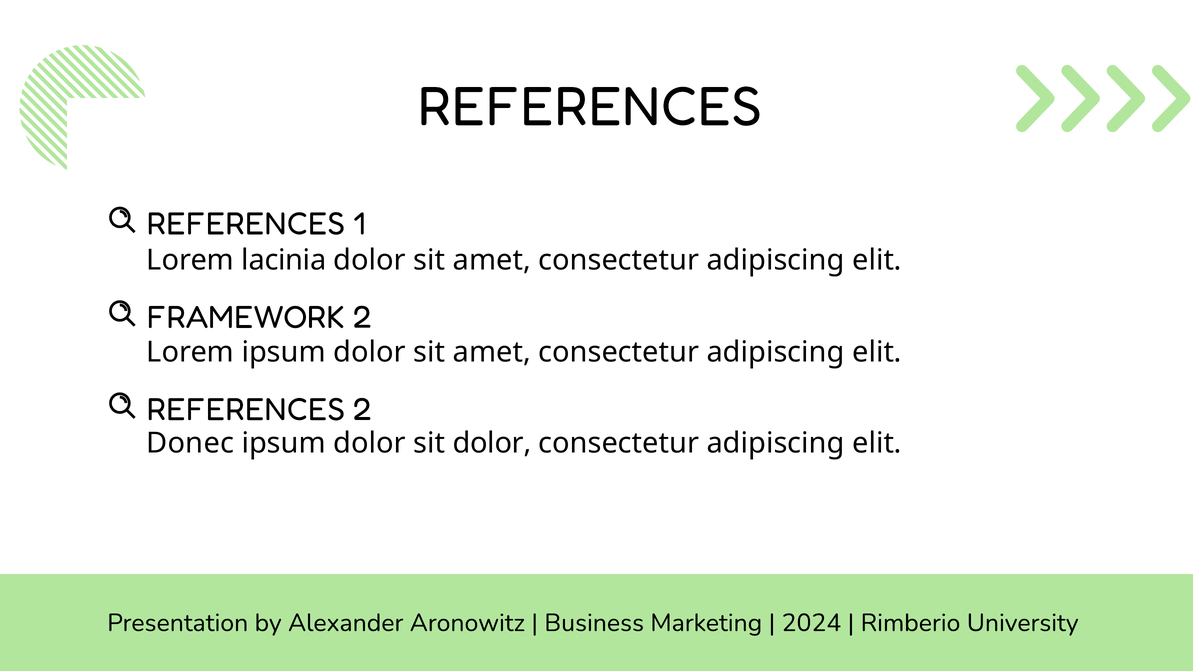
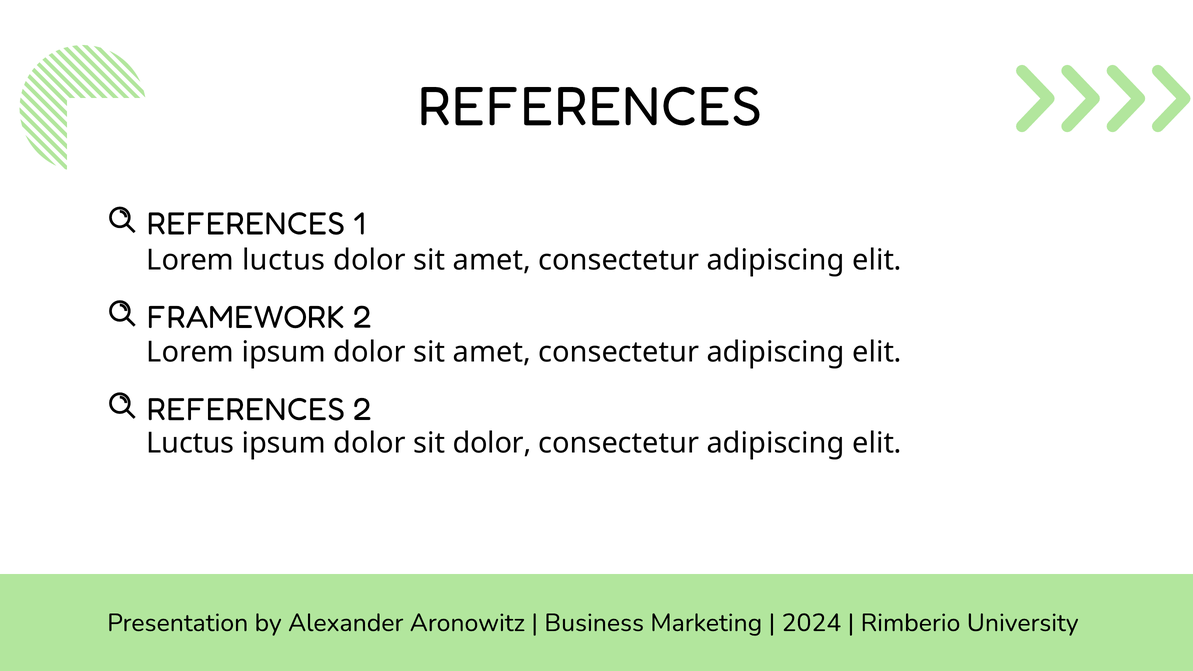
Lorem lacinia: lacinia -> luctus
Donec at (190, 443): Donec -> Luctus
